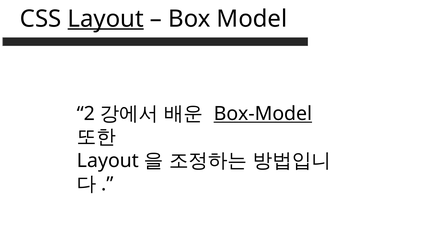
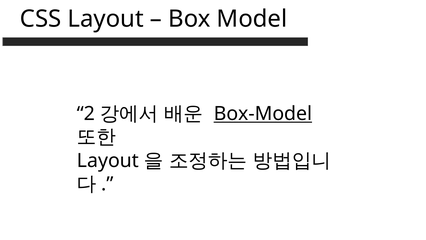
Layout at (106, 19) underline: present -> none
